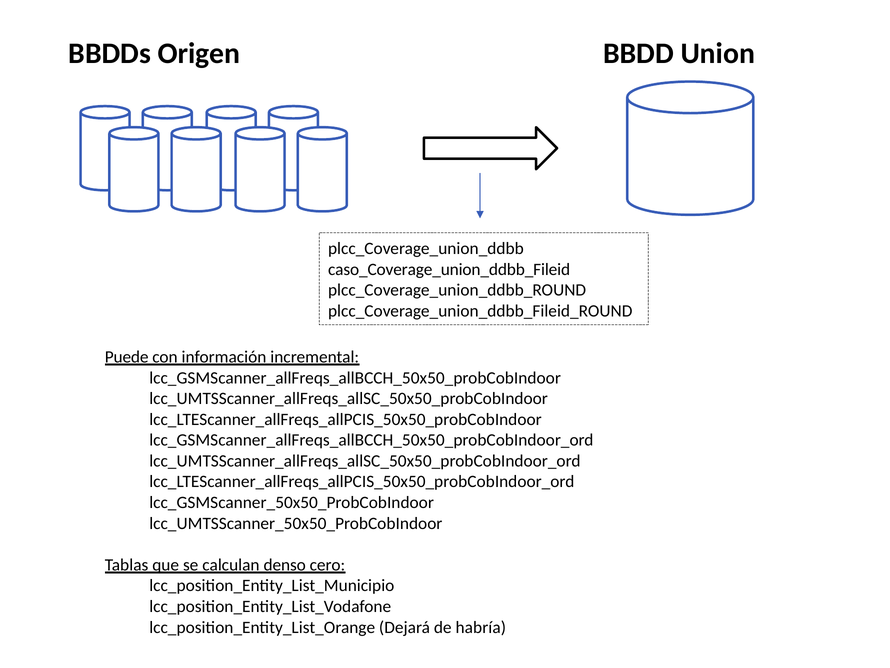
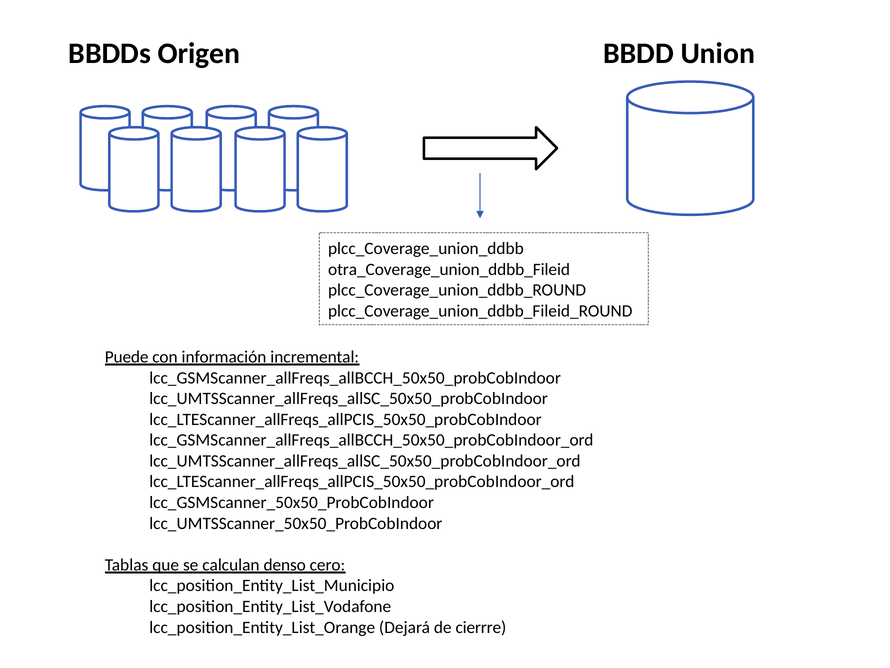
caso_Coverage_union_ddbb_Fileid: caso_Coverage_union_ddbb_Fileid -> otra_Coverage_union_ddbb_Fileid
habría: habría -> cierrre
